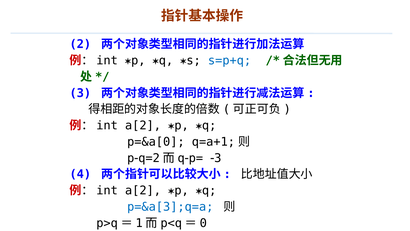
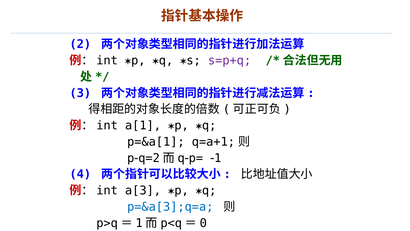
s=p+q colour: blue -> purple
a[2 at (143, 125): a[2 -> a[1
p=&a[0: p=&a[0 -> p=&a[1
3 at (218, 158): 3 -> 1
a[2 at (143, 190): a[2 -> a[3
